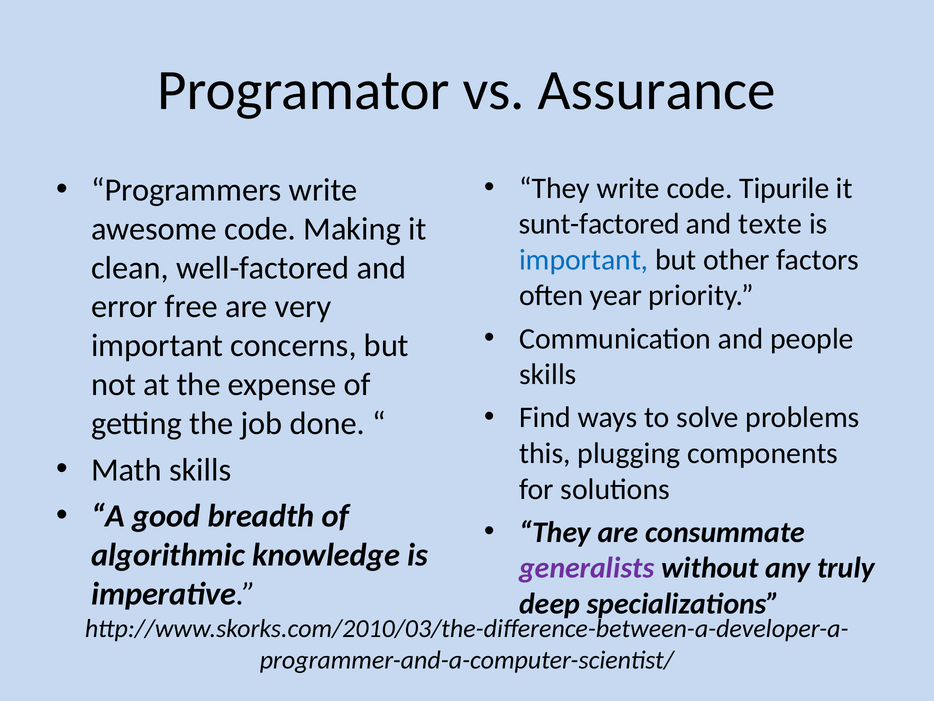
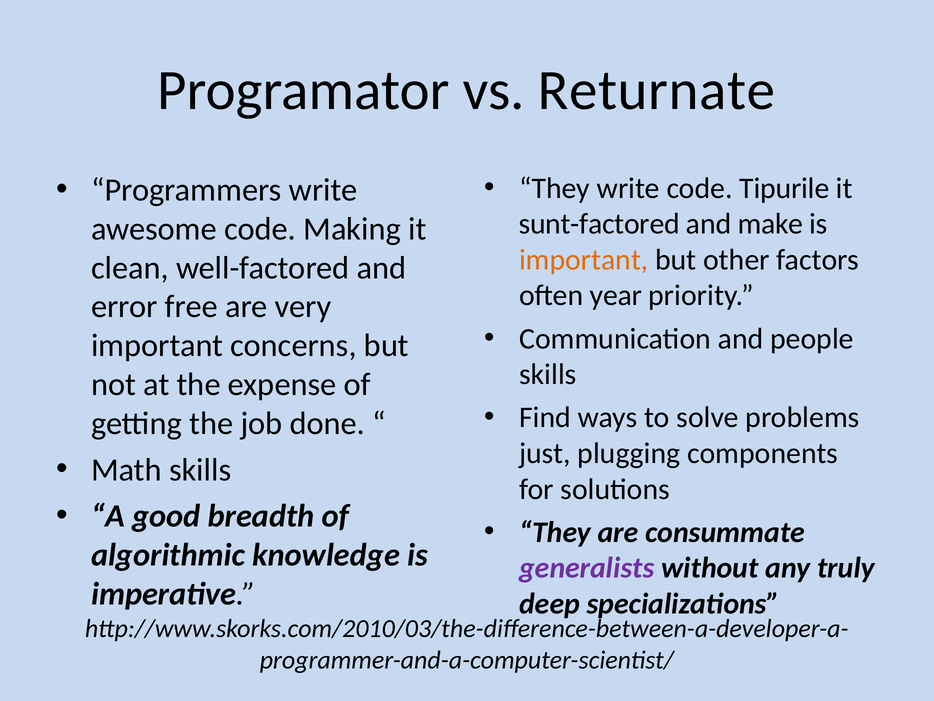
Assurance: Assurance -> Returnate
texte: texte -> make
important at (584, 260) colour: blue -> orange
this: this -> just
